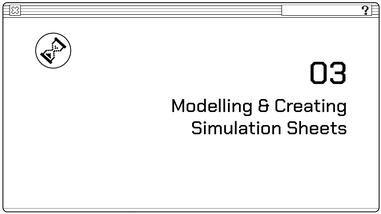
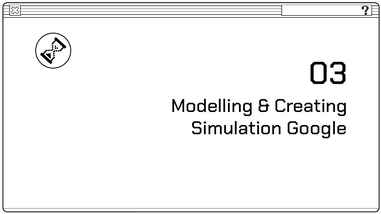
Sheets: Sheets -> Google
